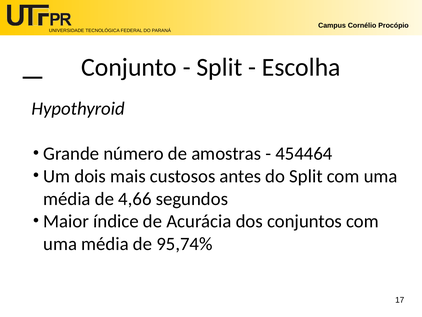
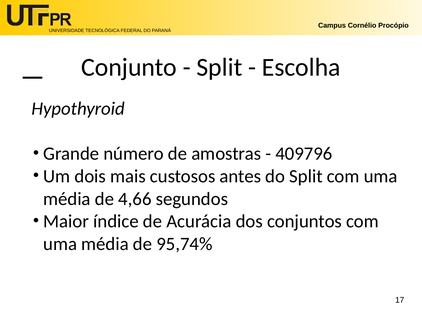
454464: 454464 -> 409796
